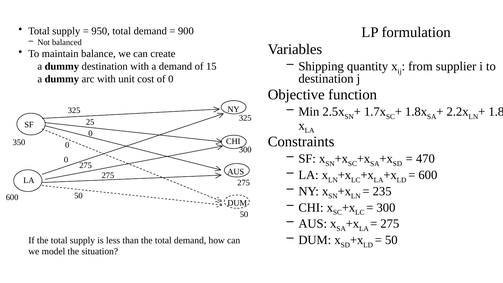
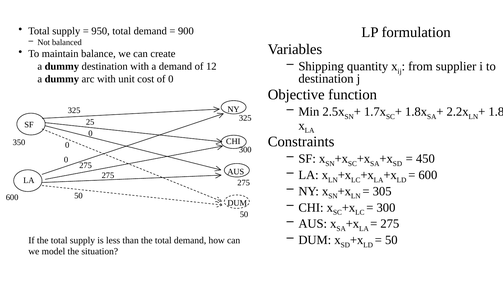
15: 15 -> 12
470: 470 -> 450
235: 235 -> 305
